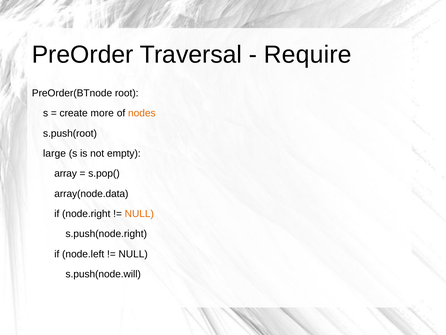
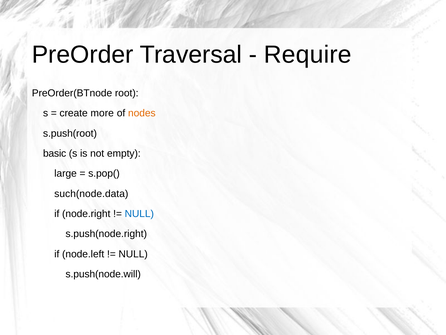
large: large -> basic
array: array -> large
array(node.data: array(node.data -> such(node.data
NULL at (139, 214) colour: orange -> blue
